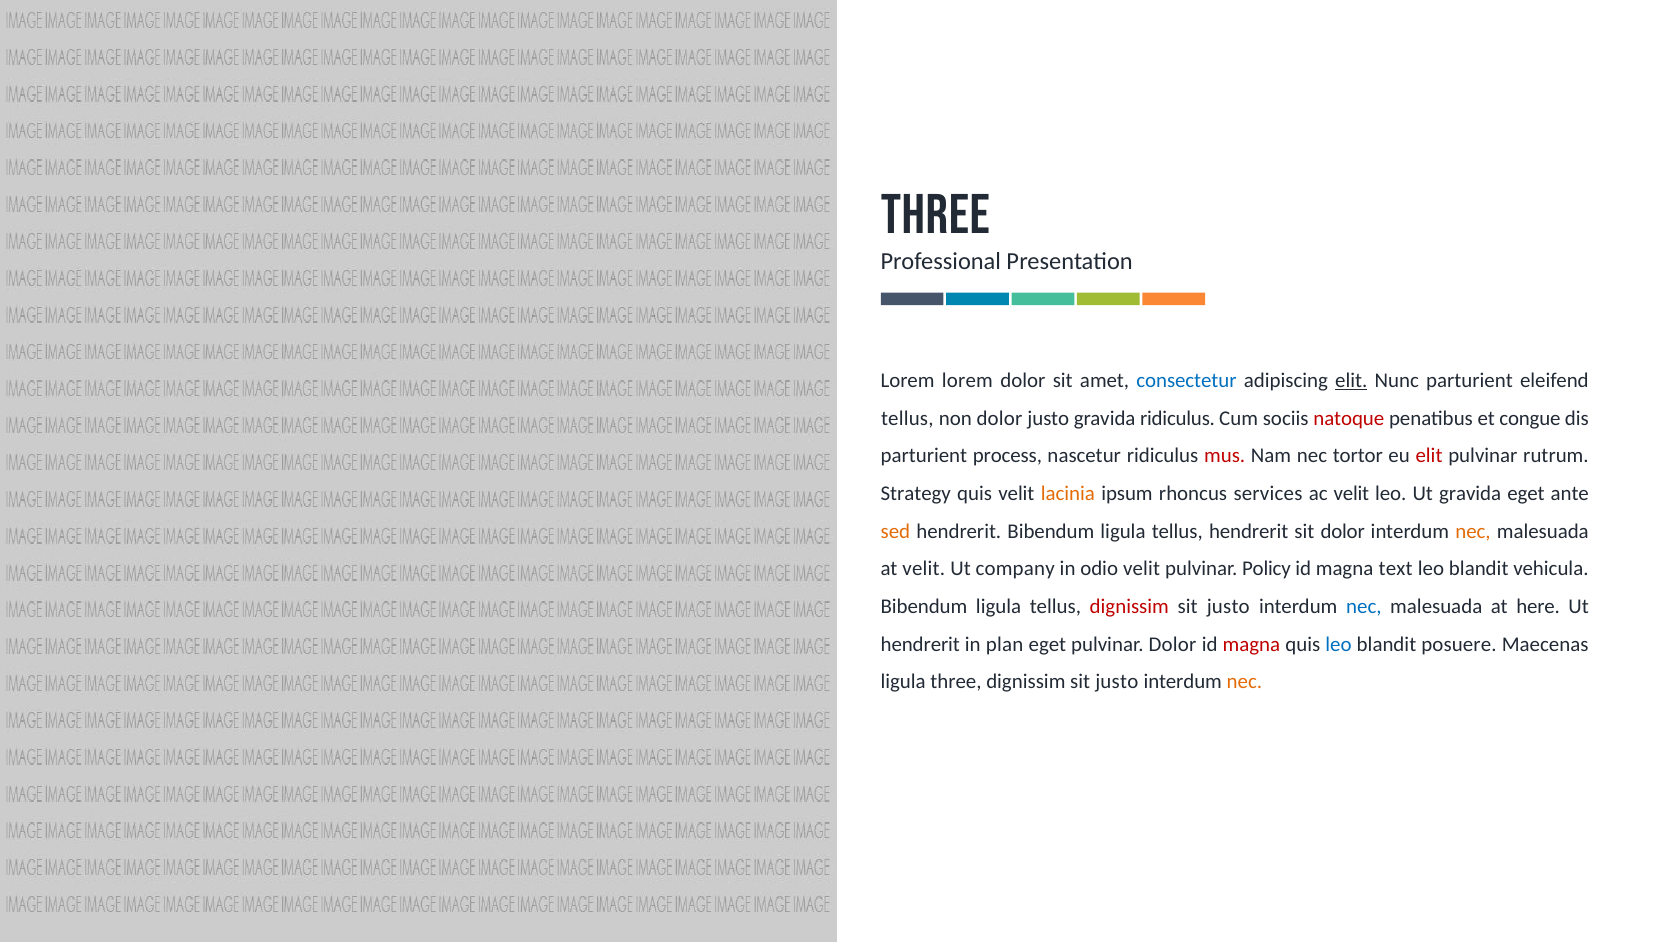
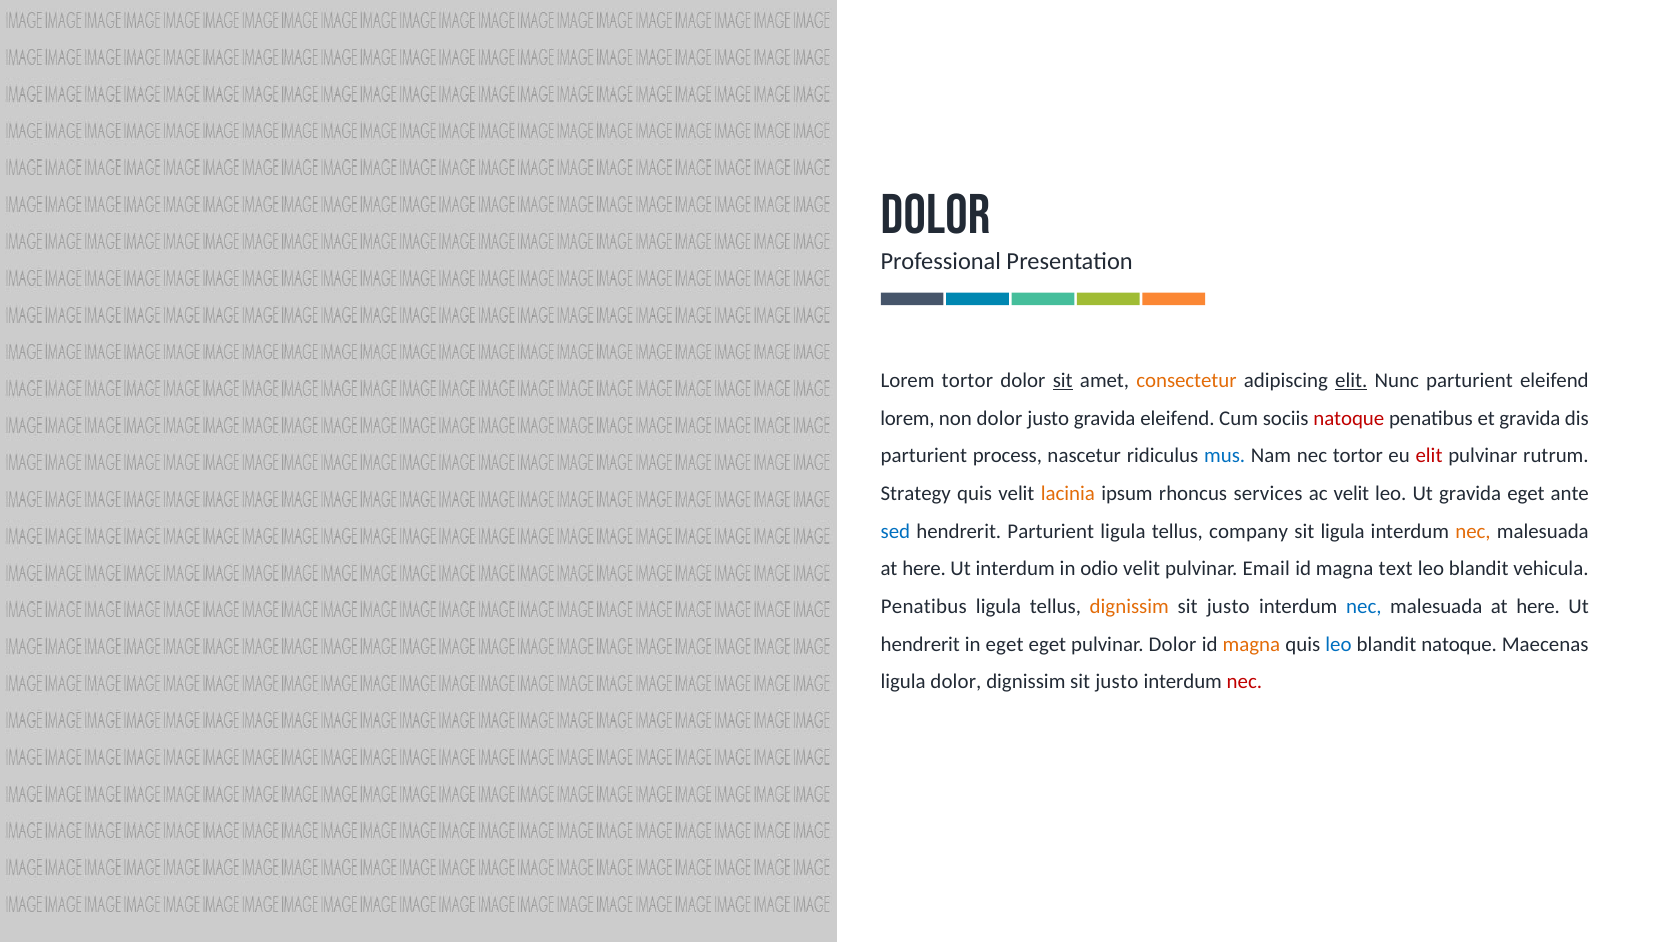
three at (935, 215): three -> dolor
Lorem lorem: lorem -> tortor
sit at (1063, 380) underline: none -> present
consectetur colour: blue -> orange
tellus at (907, 418): tellus -> lorem
gravida ridiculus: ridiculus -> eleifend
et congue: congue -> gravida
mus colour: red -> blue
sed colour: orange -> blue
hendrerit Bibendum: Bibendum -> Parturient
tellus hendrerit: hendrerit -> company
sit dolor: dolor -> ligula
velit at (924, 569): velit -> here
Ut company: company -> interdum
Policy: Policy -> Email
Bibendum at (924, 606): Bibendum -> Penatibus
dignissim at (1129, 606) colour: red -> orange
in plan: plan -> eget
magna at (1251, 644) colour: red -> orange
blandit posuere: posuere -> natoque
ligula three: three -> dolor
nec at (1244, 682) colour: orange -> red
